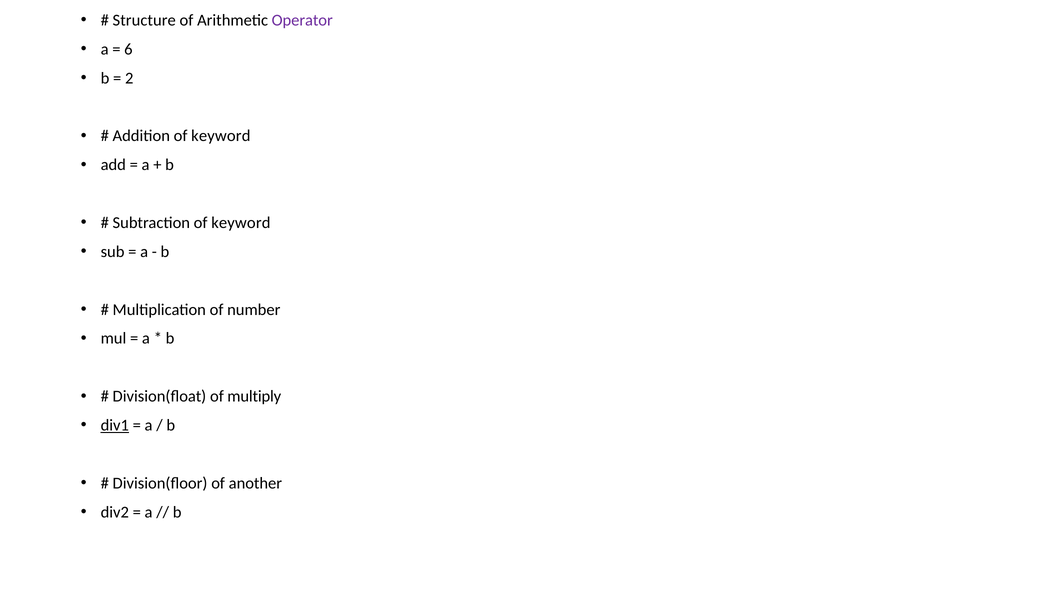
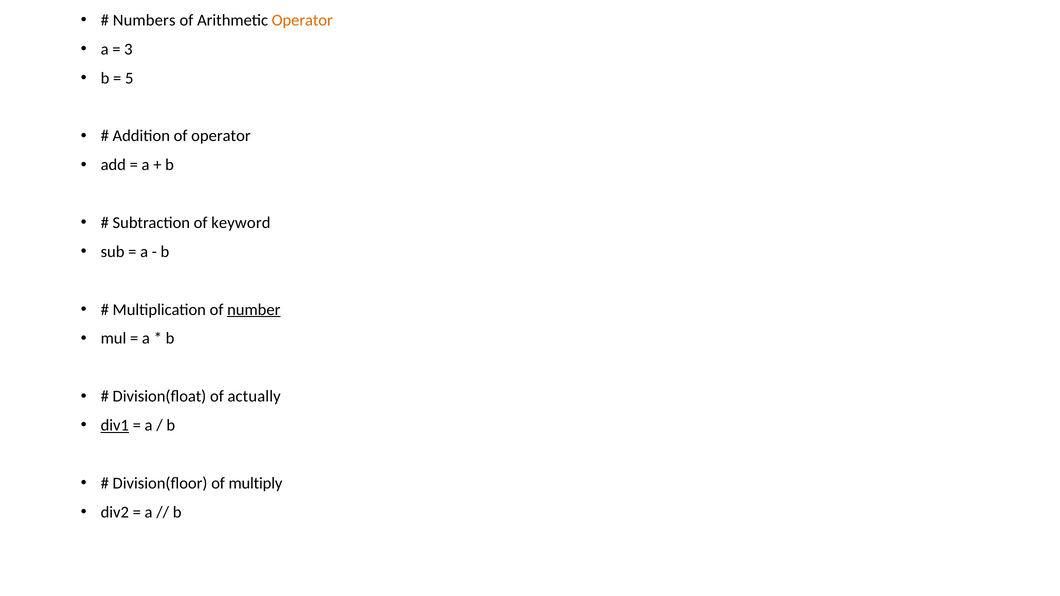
Structure: Structure -> Numbers
Operator at (302, 20) colour: purple -> orange
6: 6 -> 3
2: 2 -> 5
Addition of keyword: keyword -> operator
number underline: none -> present
multiply: multiply -> actually
another: another -> multiply
